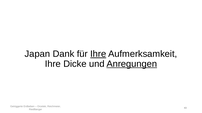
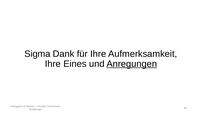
Japan: Japan -> Sigma
Ihre at (98, 54) underline: present -> none
Dicke: Dicke -> Eines
